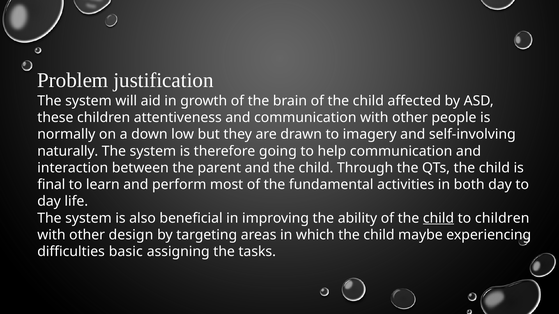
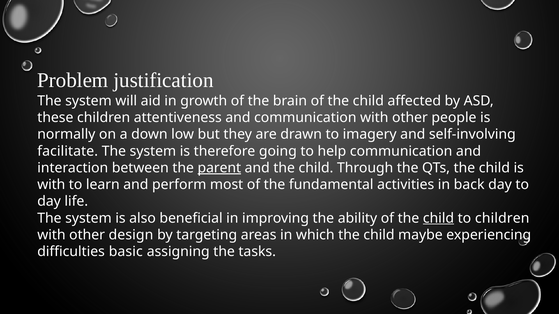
naturally: naturally -> facilitate
parent underline: none -> present
final at (51, 185): final -> with
both: both -> back
